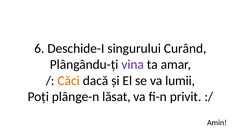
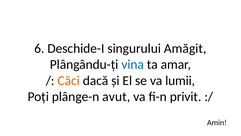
Curând: Curând -> Amăgit
vina colour: purple -> blue
lăsat: lăsat -> avut
